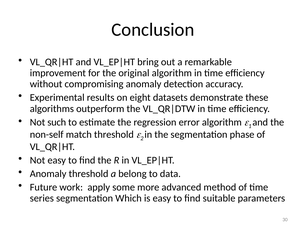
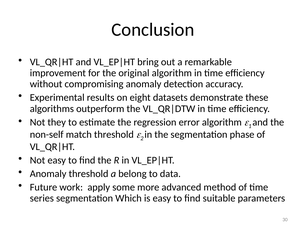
such: such -> they
